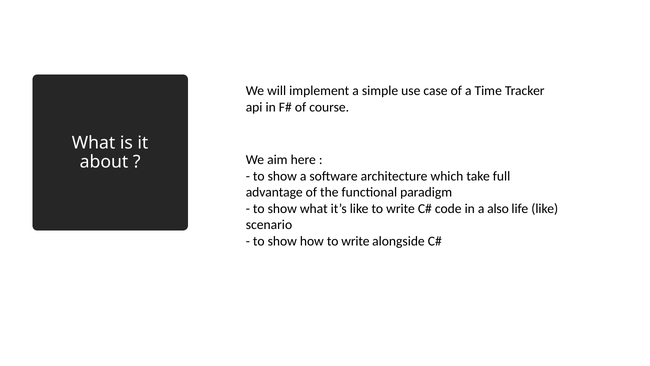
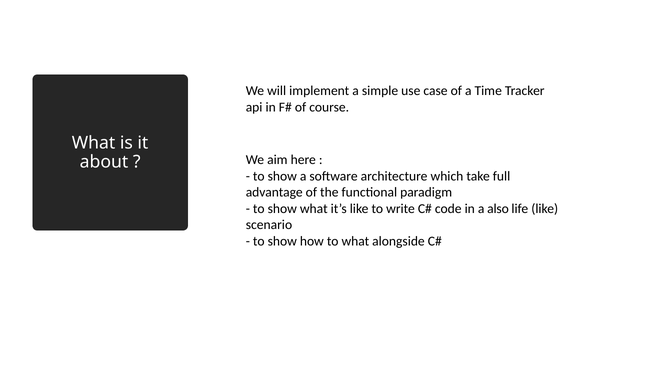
how to write: write -> what
